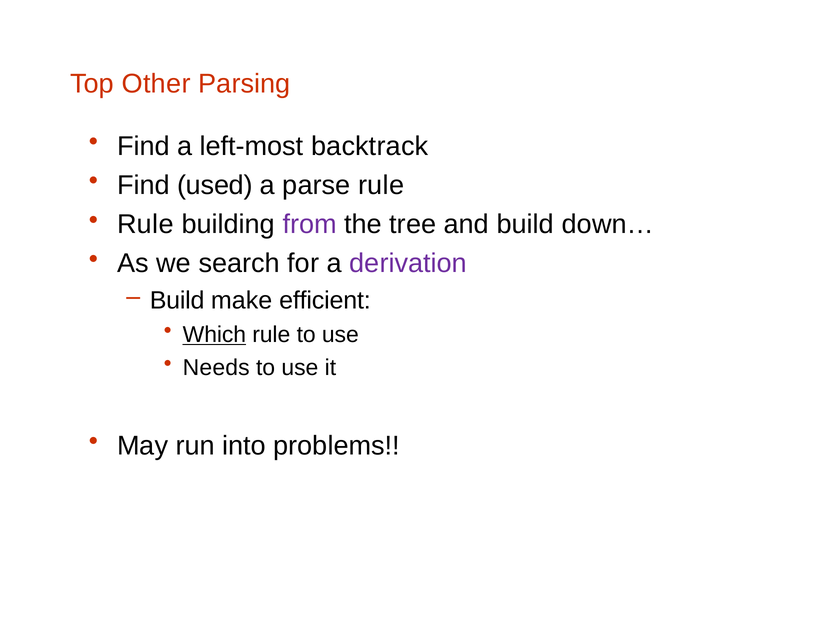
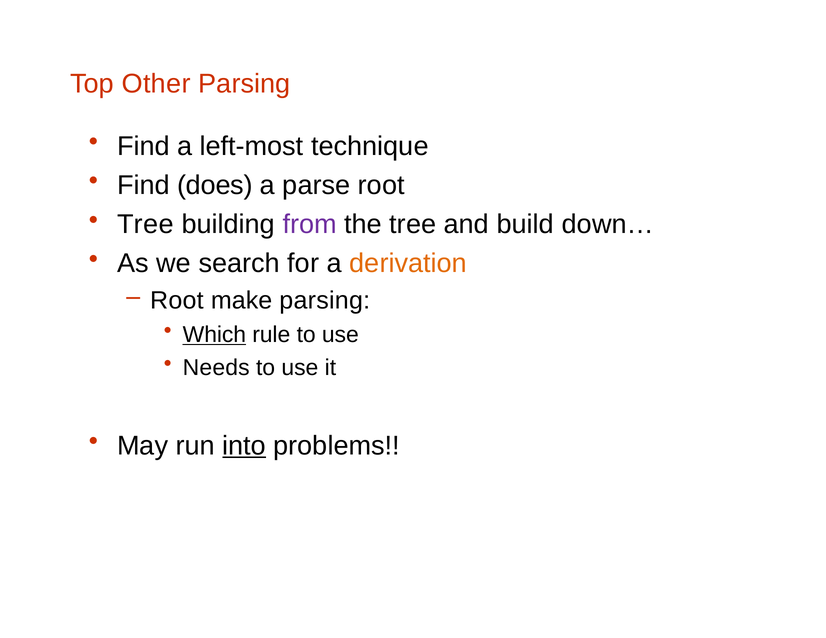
backtrack: backtrack -> technique
used: used -> does
parse rule: rule -> root
Rule at (145, 225): Rule -> Tree
derivation colour: purple -> orange
Build at (177, 301): Build -> Root
make efficient: efficient -> parsing
into underline: none -> present
